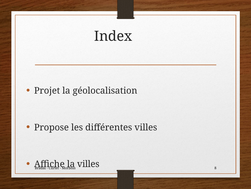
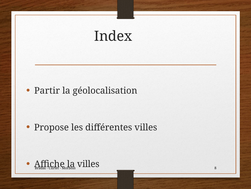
Projet: Projet -> Partir
